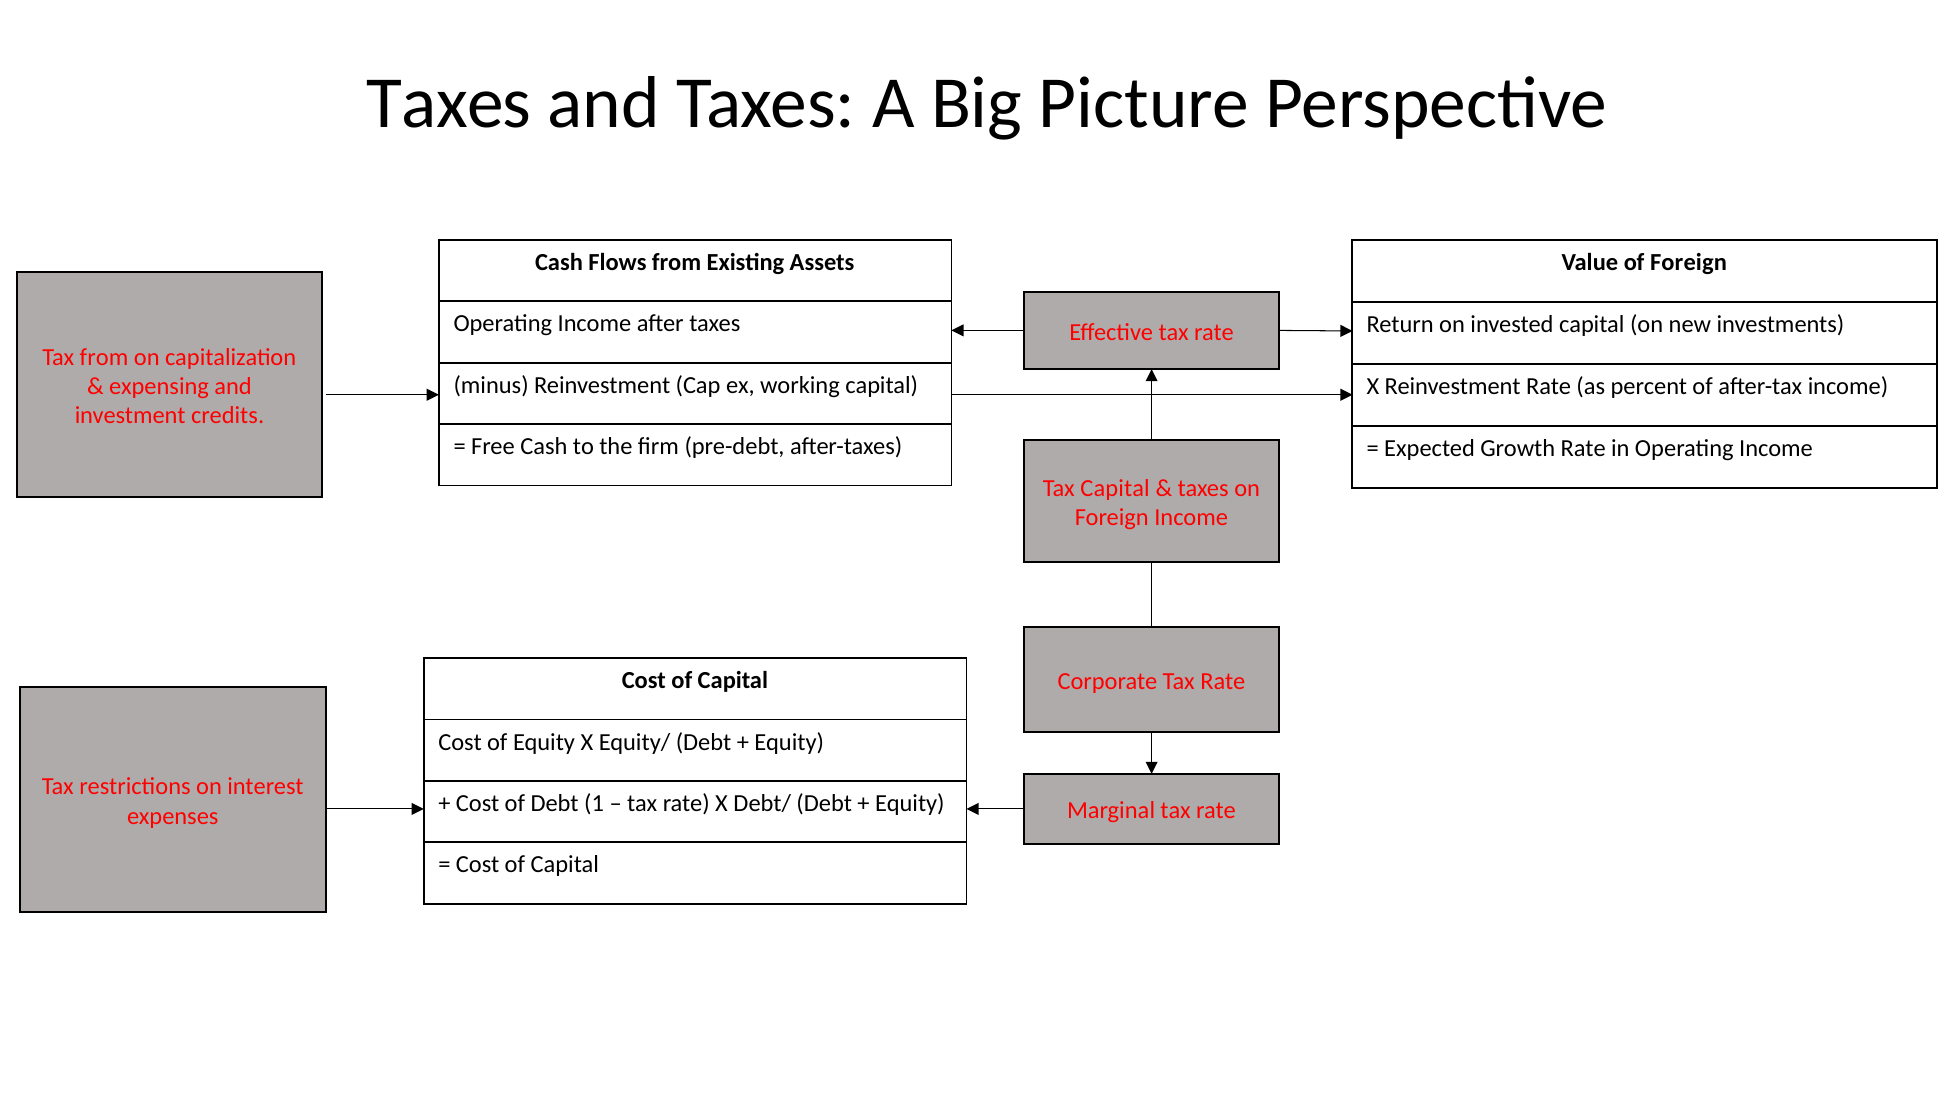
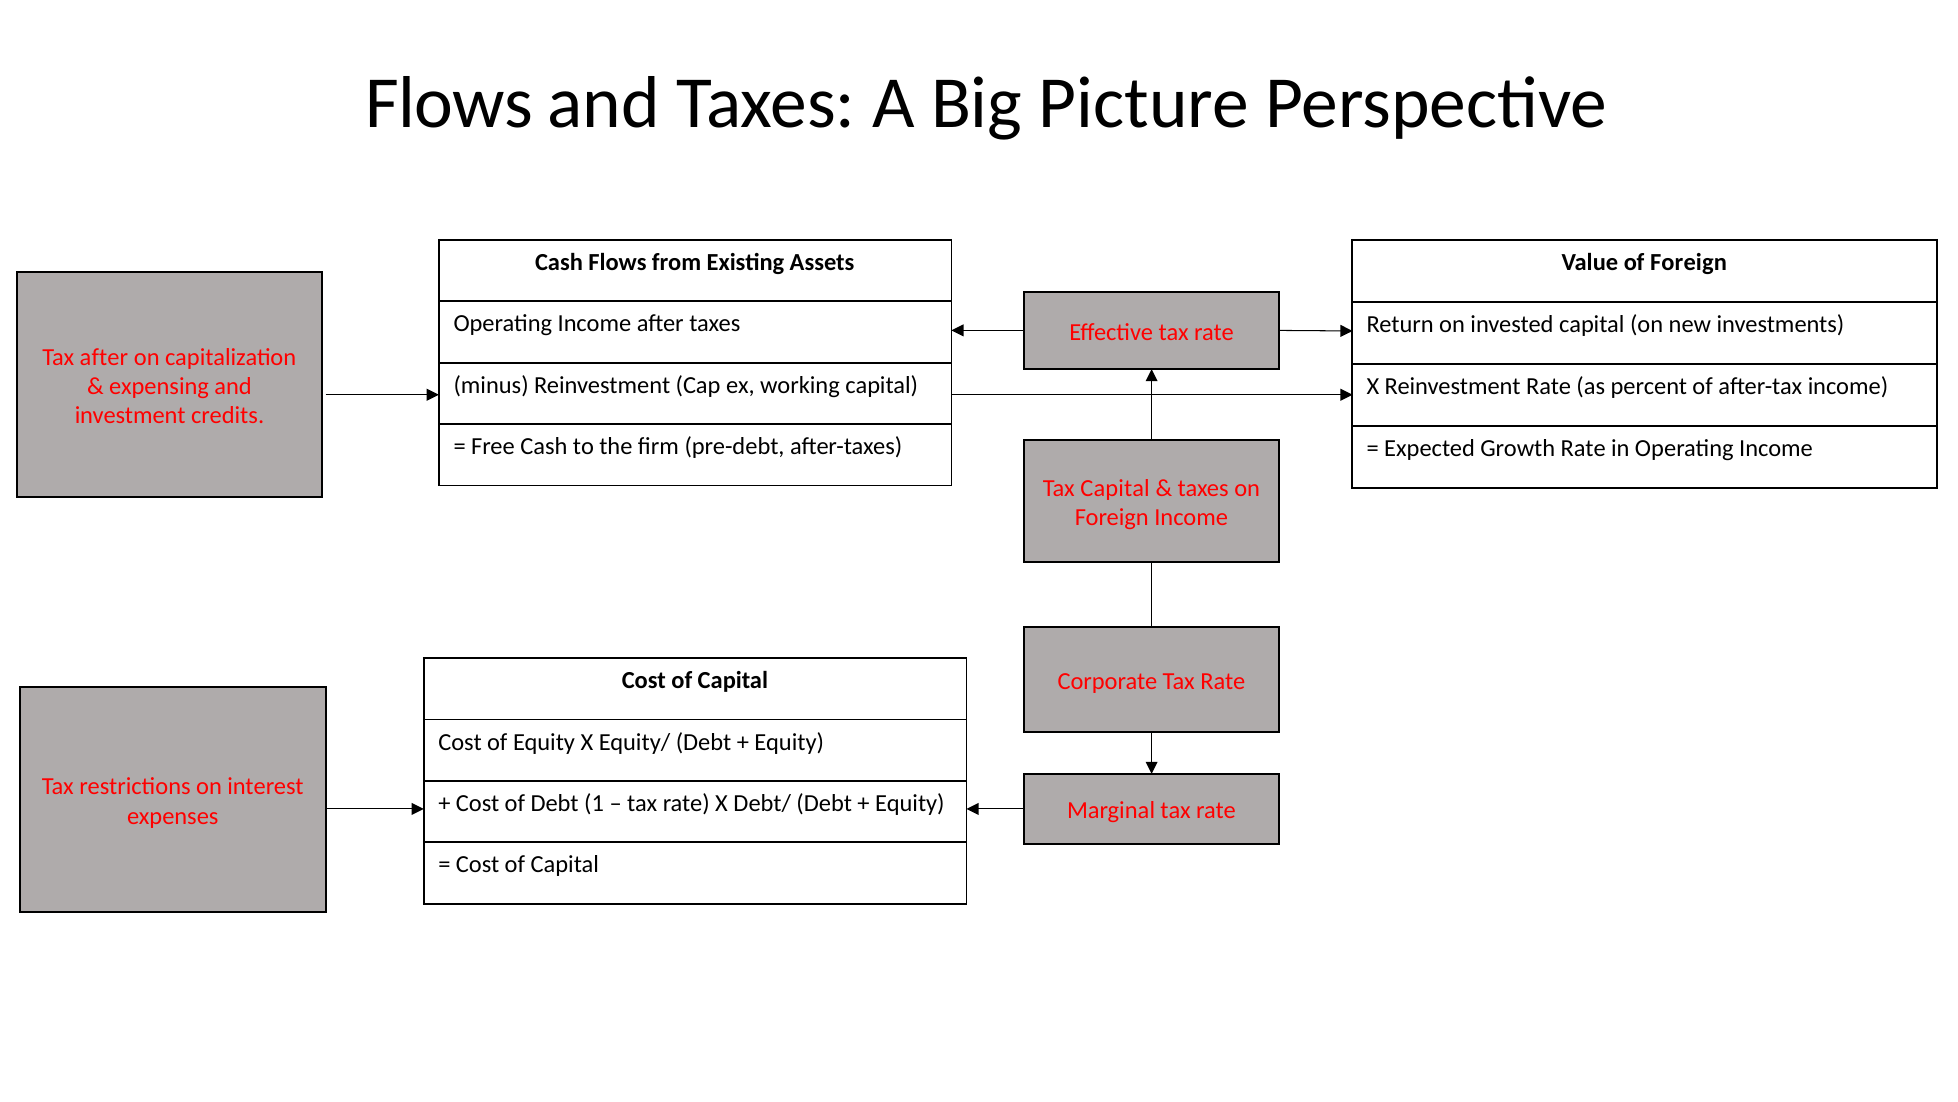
Taxes at (449, 103): Taxes -> Flows
Tax from: from -> after
